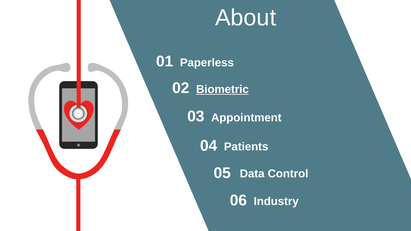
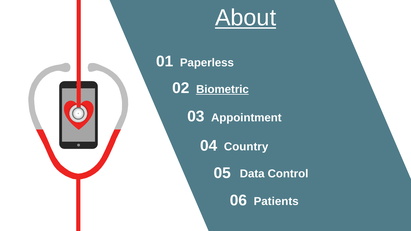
About underline: none -> present
Patients: Patients -> Country
Industry: Industry -> Patients
